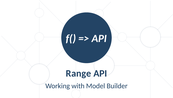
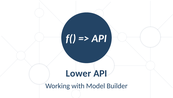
Range: Range -> Lower
